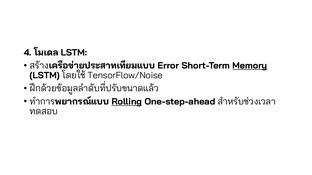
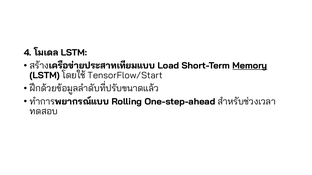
Error: Error -> Load
TensorFlow/Noise: TensorFlow/Noise -> TensorFlow/Start
Rolling underline: present -> none
